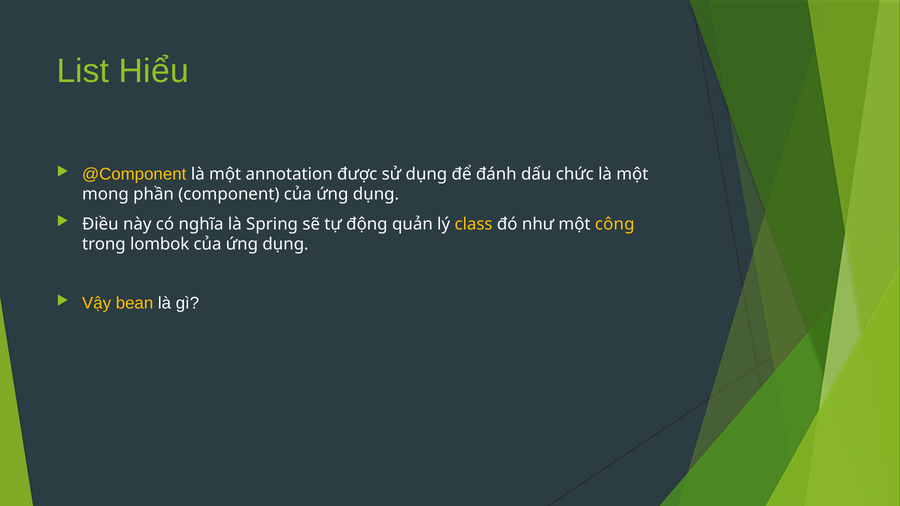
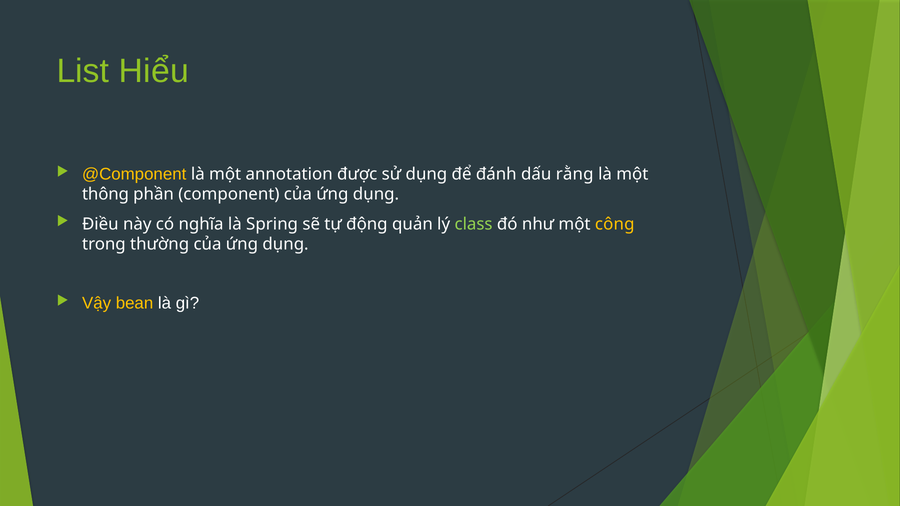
chức: chức -> rằng
mong: mong -> thông
class colour: yellow -> light green
lombok: lombok -> thường
